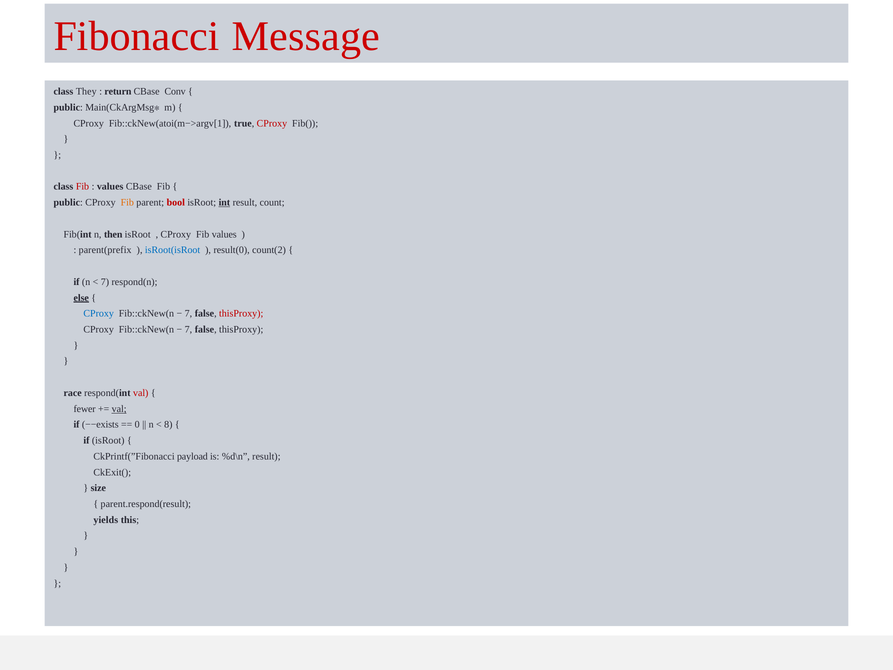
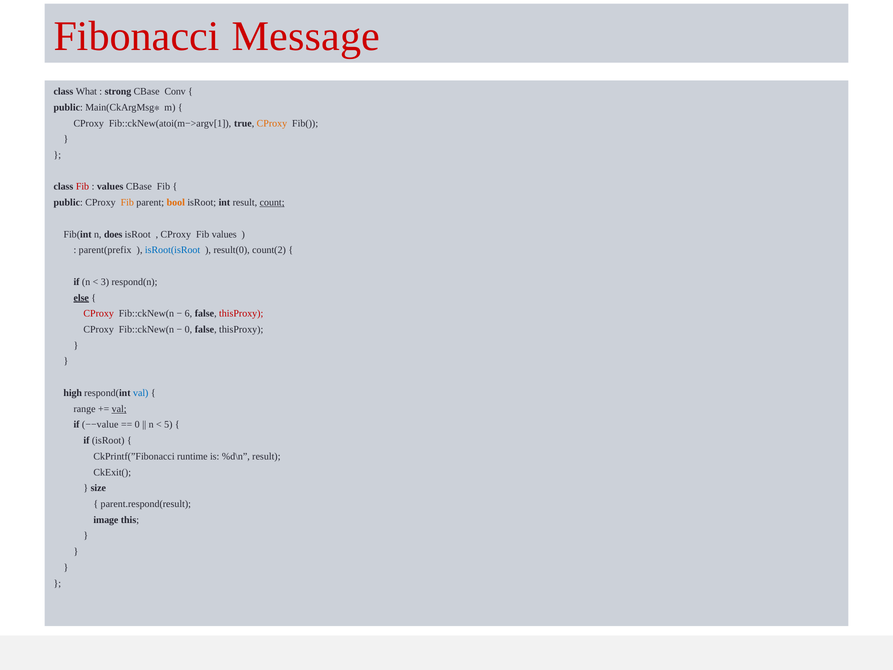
They: They -> What
return: return -> strong
CProxy at (272, 123) colour: red -> orange
bool colour: red -> orange
int underline: present -> none
count underline: none -> present
then: then -> does
7 at (105, 282): 7 -> 3
CProxy at (99, 313) colour: blue -> red
7 at (188, 313): 7 -> 6
7 at (188, 329): 7 -> 0
race: race -> high
val at (141, 393) colour: red -> blue
fewer: fewer -> range
−−exists: −−exists -> −−value
8: 8 -> 5
payload: payload -> runtime
yields: yields -> image
